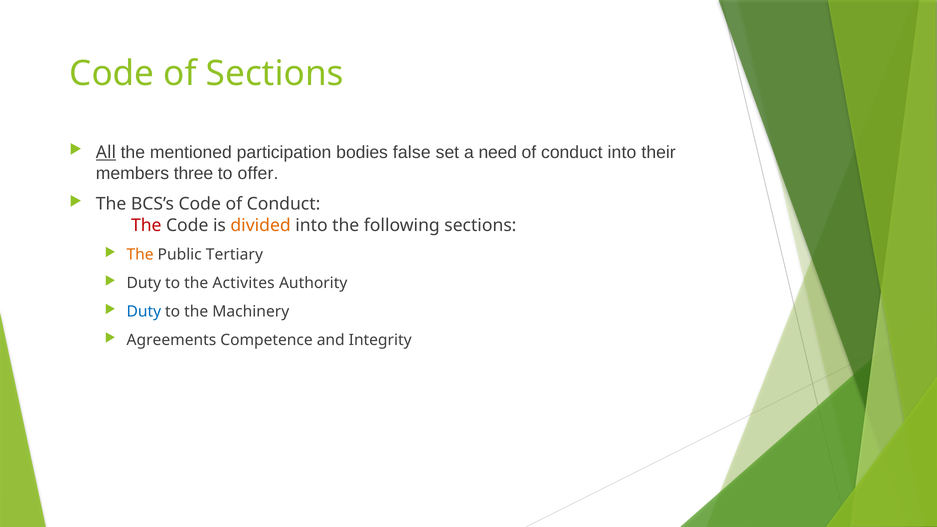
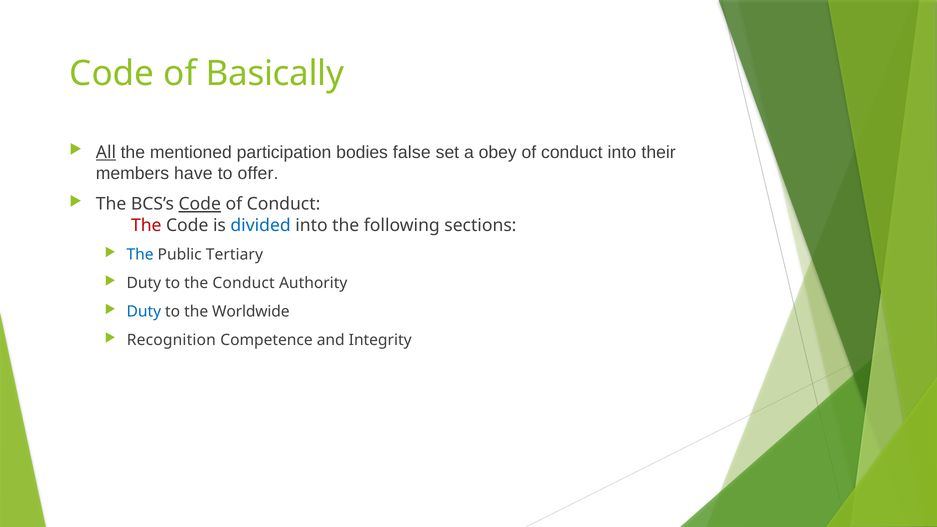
of Sections: Sections -> Basically
need: need -> obey
three: three -> have
Code at (200, 204) underline: none -> present
divided colour: orange -> blue
The at (140, 255) colour: orange -> blue
the Activites: Activites -> Conduct
Machinery: Machinery -> Worldwide
Agreements: Agreements -> Recognition
